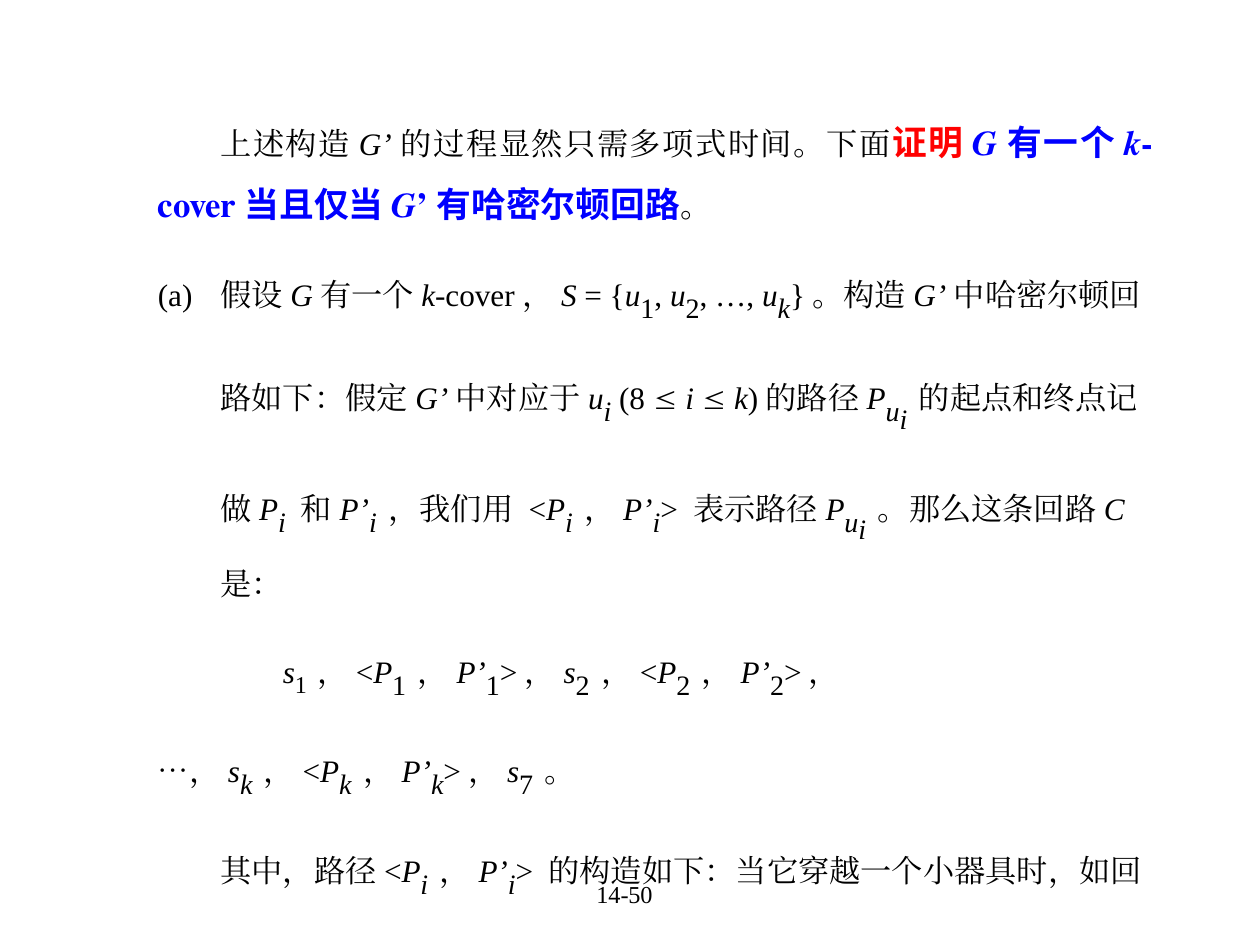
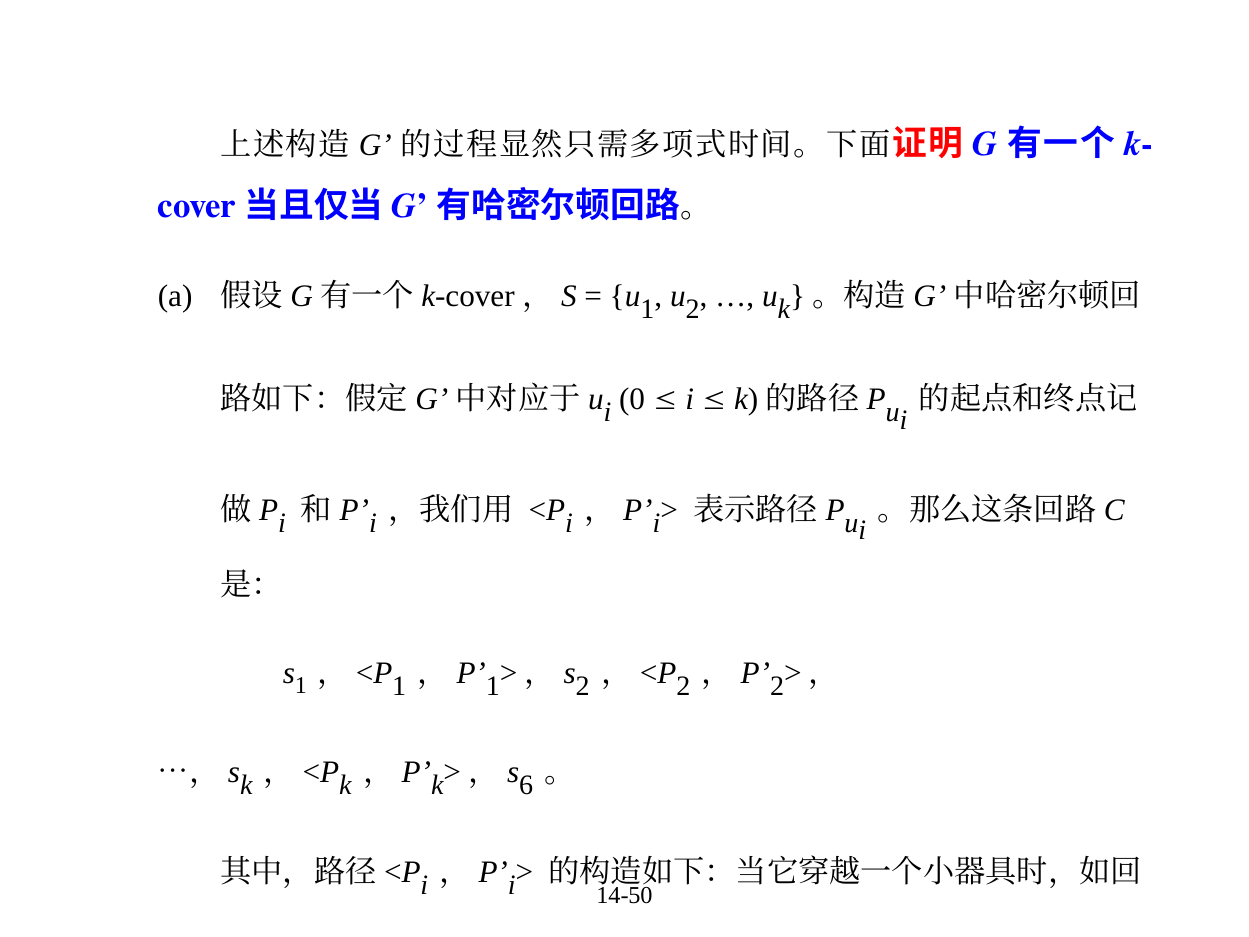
8: 8 -> 0
7: 7 -> 6
